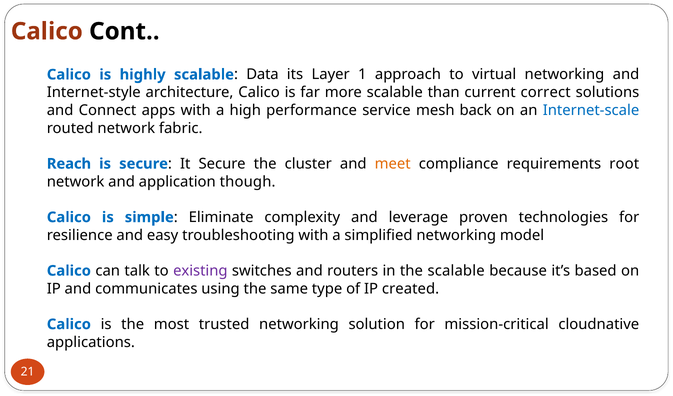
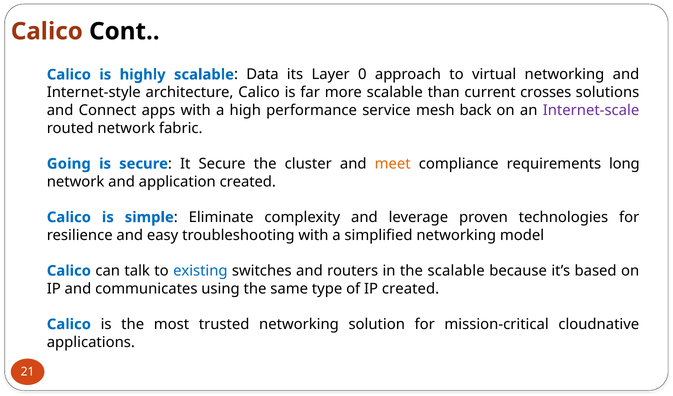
1: 1 -> 0
correct: correct -> crosses
Internet-scale colour: blue -> purple
Reach: Reach -> Going
root: root -> long
application though: though -> created
existing colour: purple -> blue
